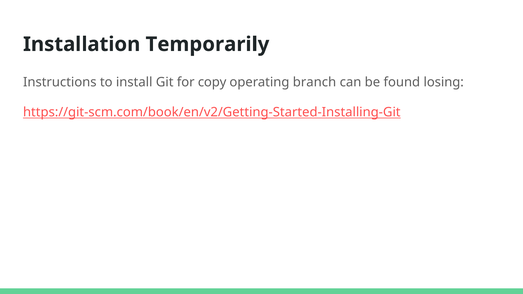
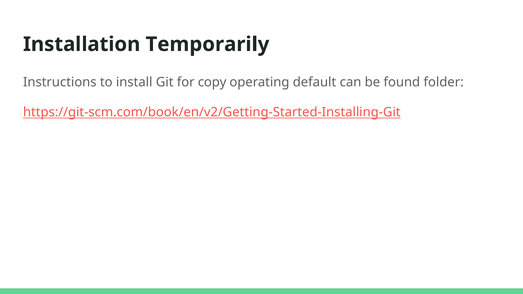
branch: branch -> default
losing: losing -> folder
